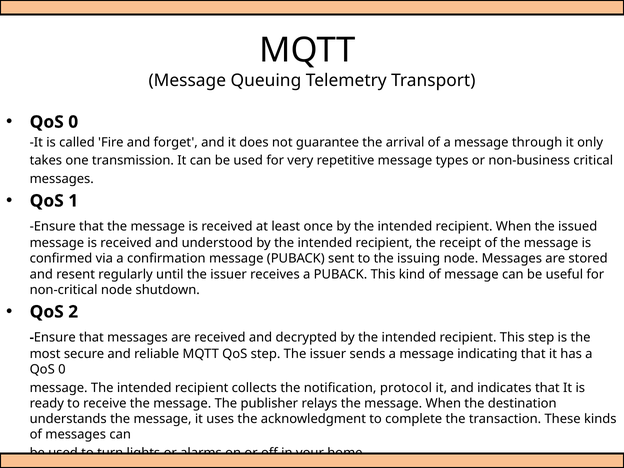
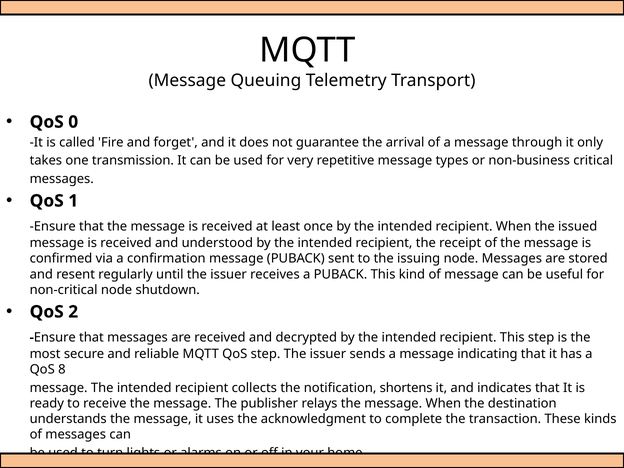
0 at (62, 370): 0 -> 8
protocol: protocol -> shortens
